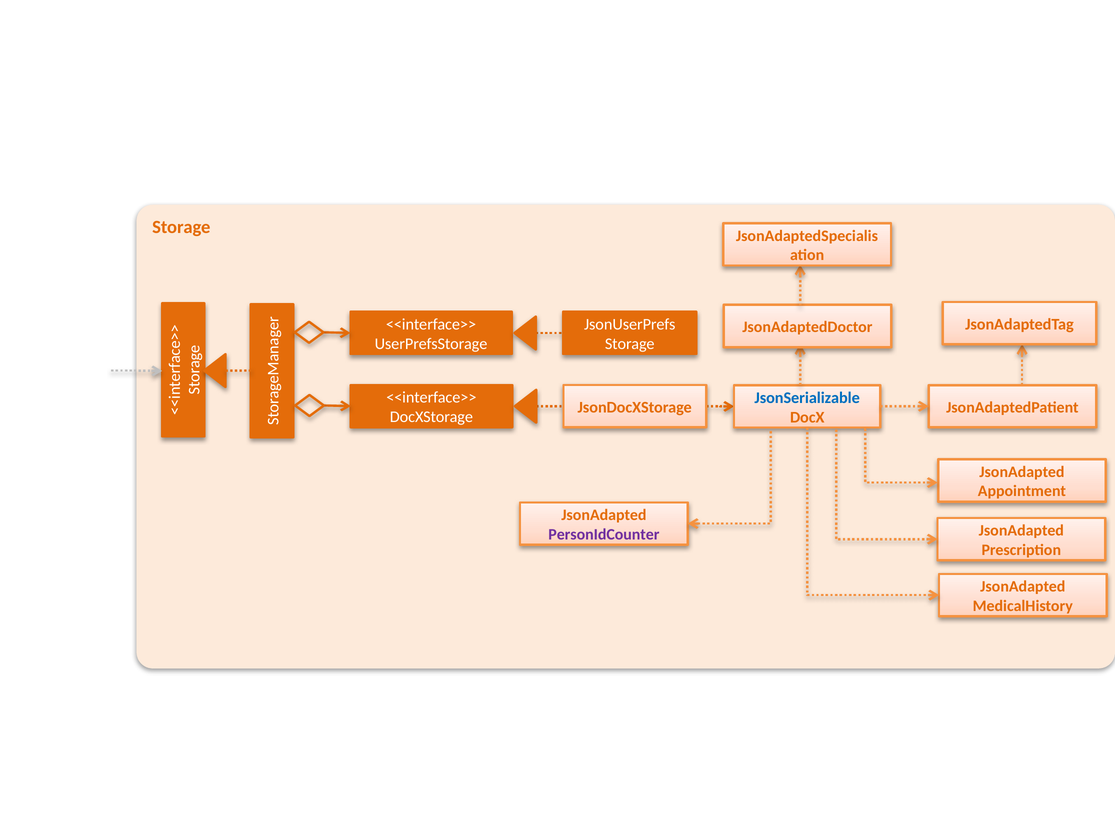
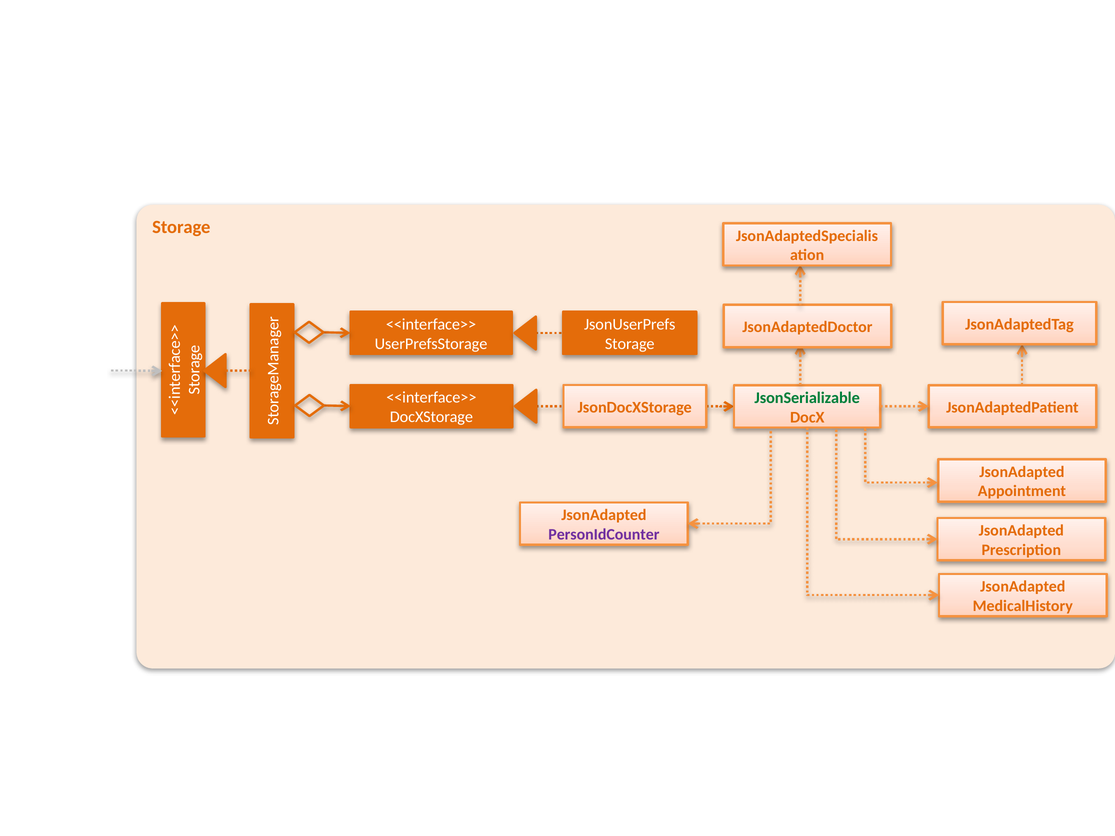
JsonSerializable colour: blue -> green
